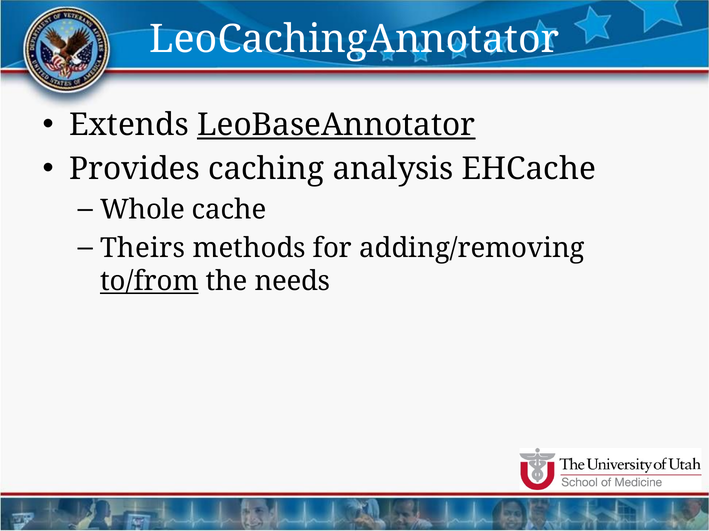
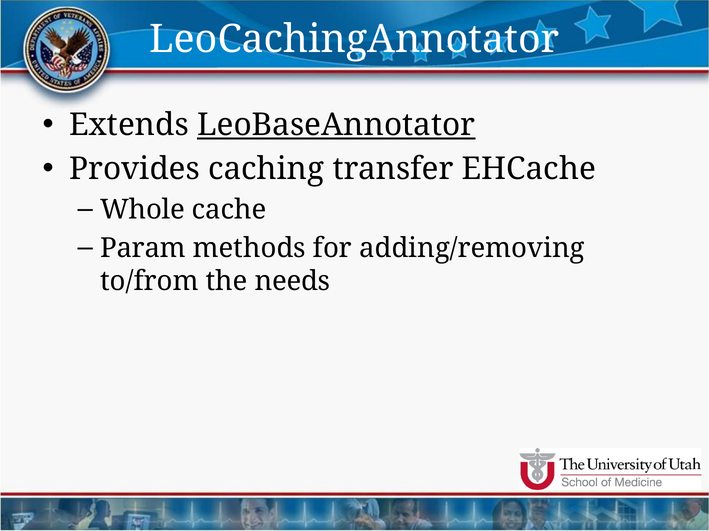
analysis: analysis -> transfer
Theirs: Theirs -> Param
to/from underline: present -> none
